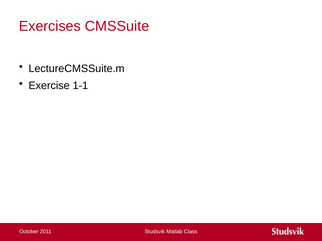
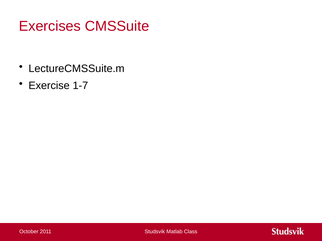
1-1: 1-1 -> 1-7
